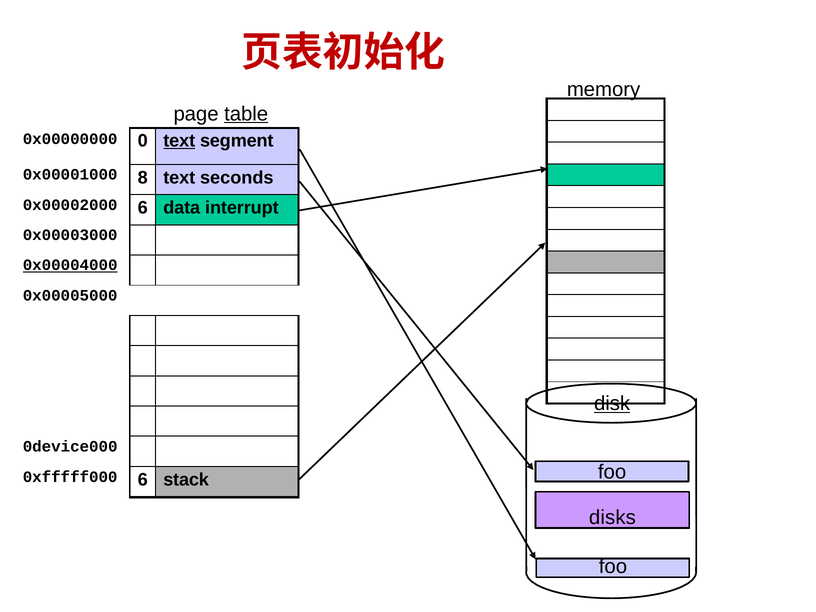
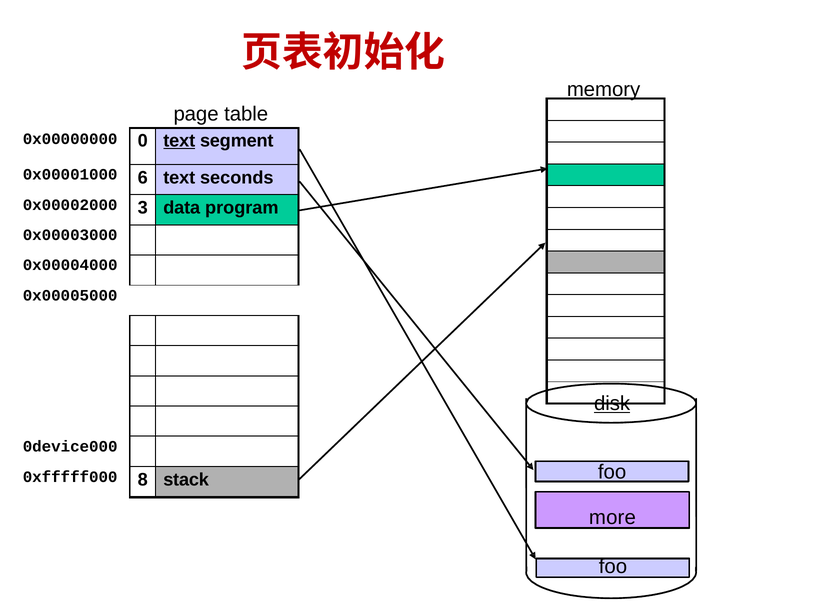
table underline: present -> none
8: 8 -> 6
0x00002000 6: 6 -> 3
interrupt: interrupt -> program
0x00004000 underline: present -> none
0xfffff000 6: 6 -> 8
disks: disks -> more
